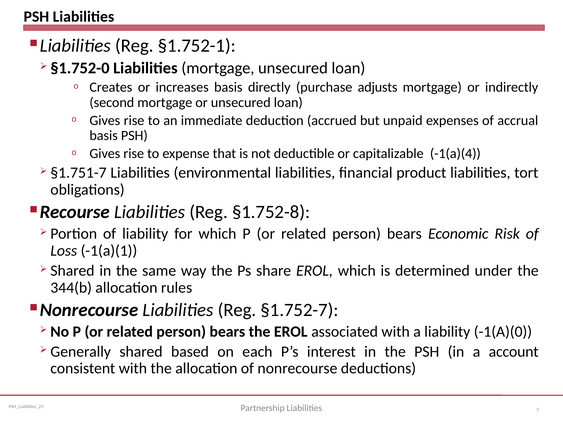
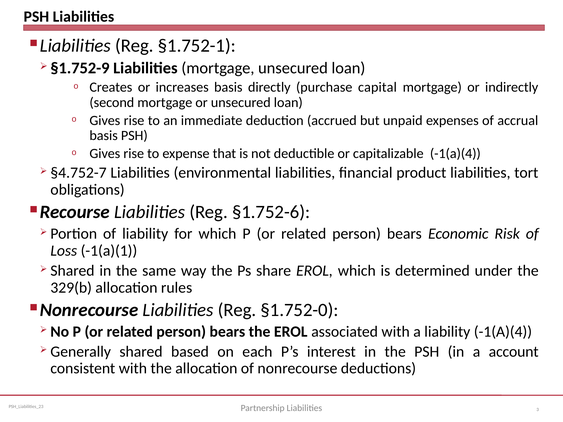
§1.752-0: §1.752-0 -> §1.752-9
adjusts: adjusts -> capital
§1.751-7: §1.751-7 -> §4.752-7
§1.752-8: §1.752-8 -> §1.752-6
344(b: 344(b -> 329(b
§1.752-7: §1.752-7 -> §1.752-0
liability -1(A)(0: -1(A)(0 -> -1(A)(4
